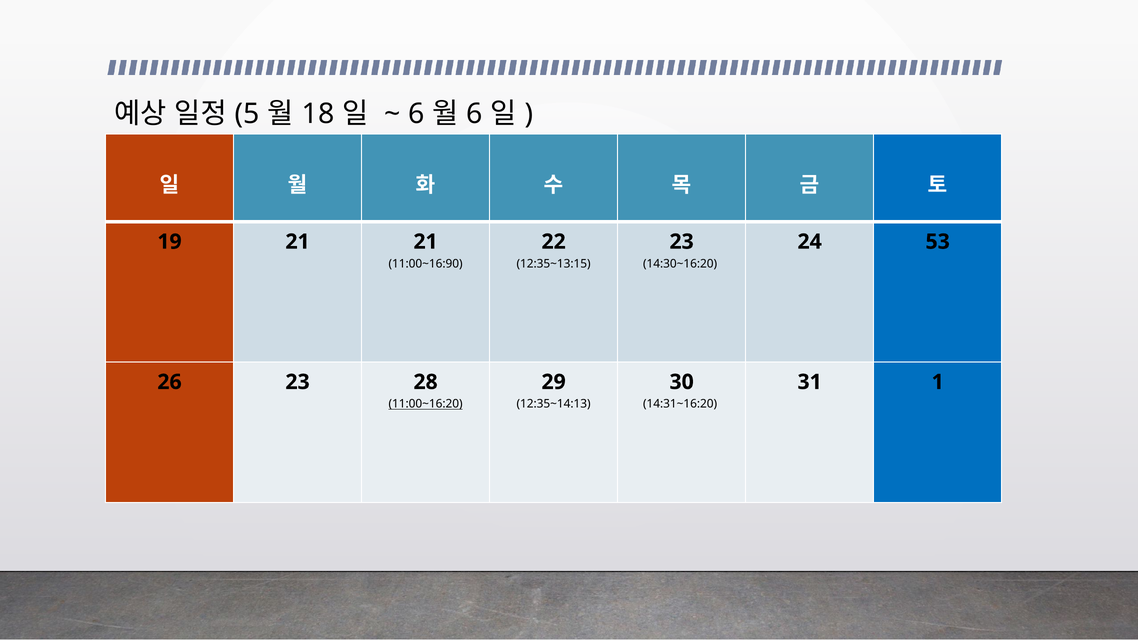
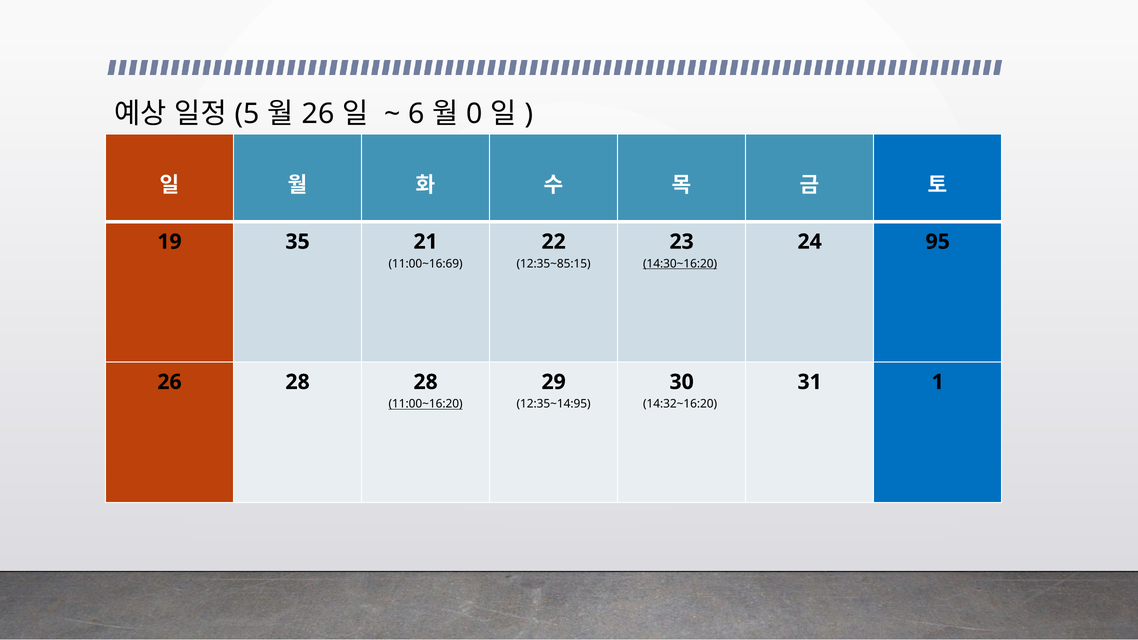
18 at (318, 114): 18 -> 26
6 at (475, 114): 6 -> 0
19 21: 21 -> 35
53: 53 -> 95
11:00~16:90: 11:00~16:90 -> 11:00~16:69
12:35~13:15: 12:35~13:15 -> 12:35~85:15
14:30~16:20 underline: none -> present
26 23: 23 -> 28
12:35~14:13: 12:35~14:13 -> 12:35~14:95
14:31~16:20: 14:31~16:20 -> 14:32~16:20
